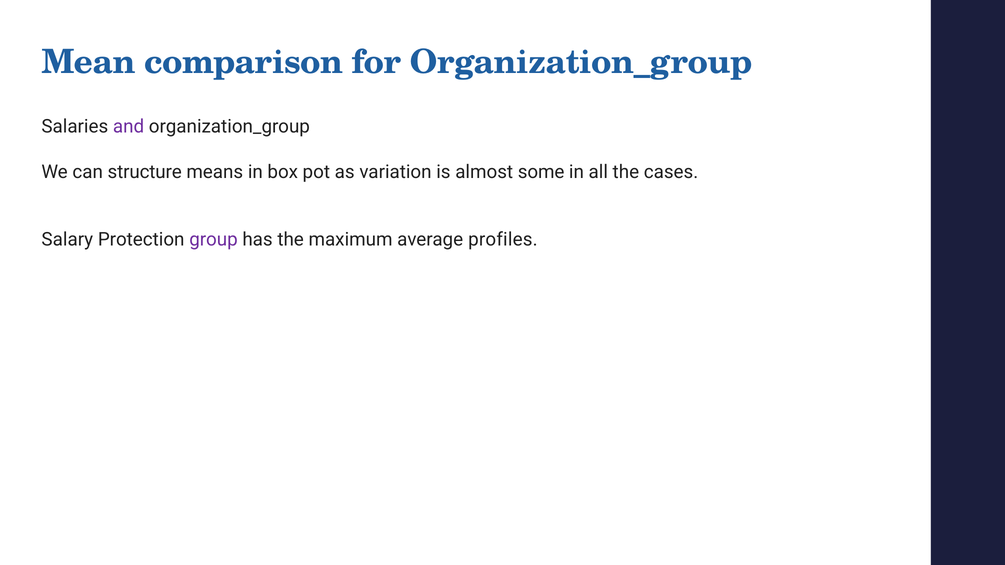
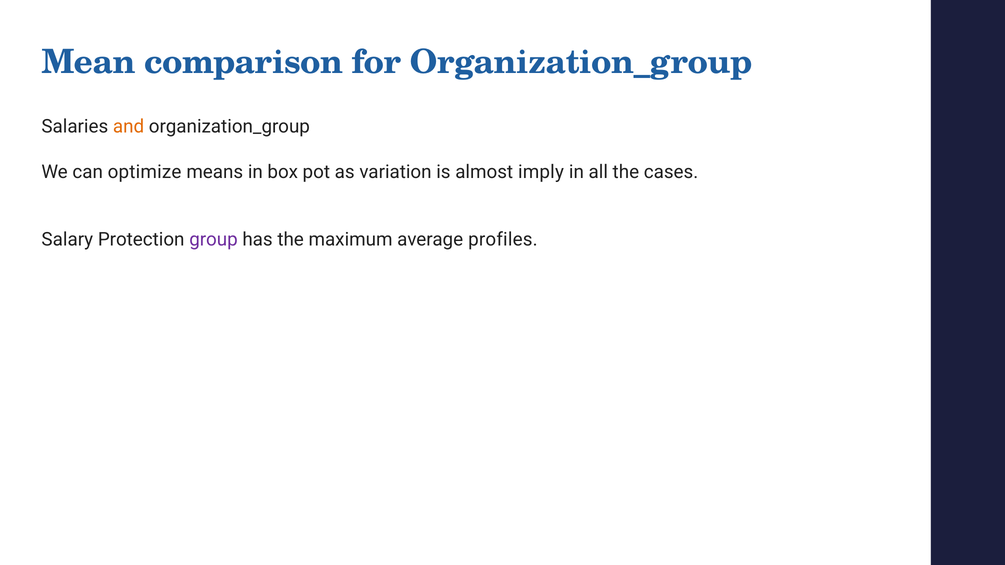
and colour: purple -> orange
structure: structure -> optimize
some: some -> imply
